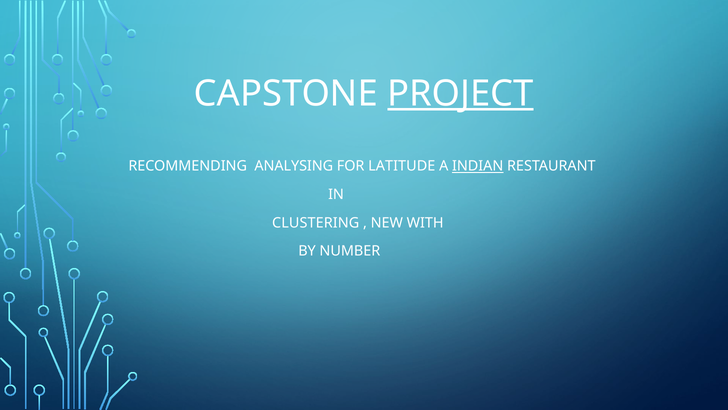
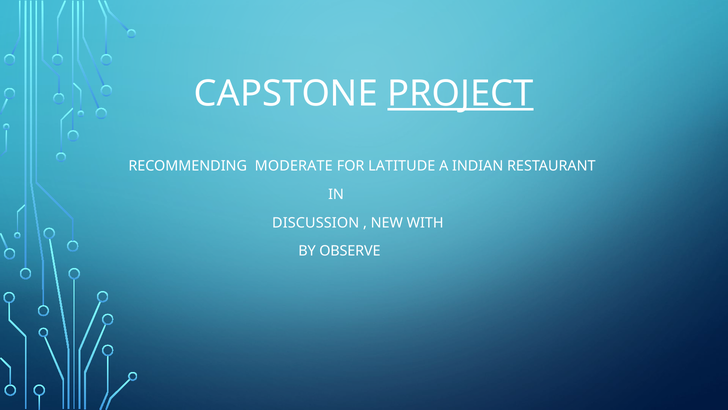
ANALYSING: ANALYSING -> MODERATE
INDIAN underline: present -> none
CLUSTERING: CLUSTERING -> DISCUSSION
NUMBER: NUMBER -> OBSERVE
